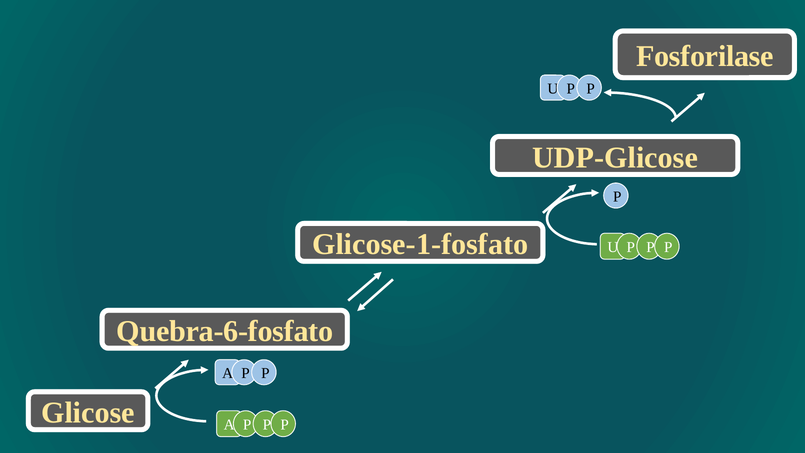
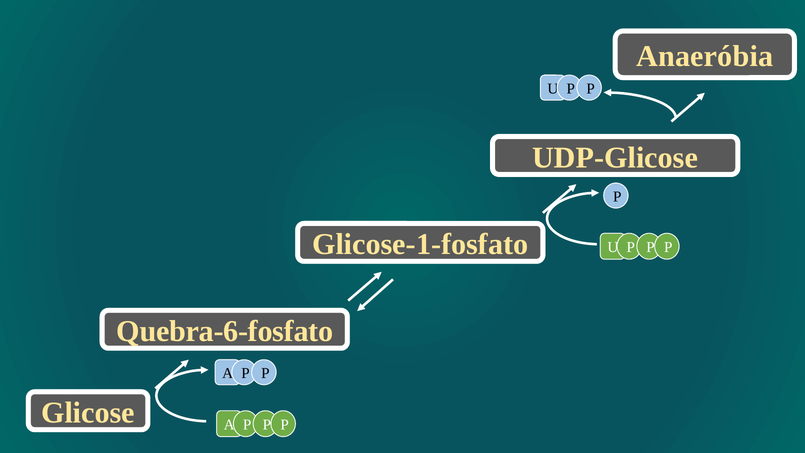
Fosforilase: Fosforilase -> Anaeróbia
